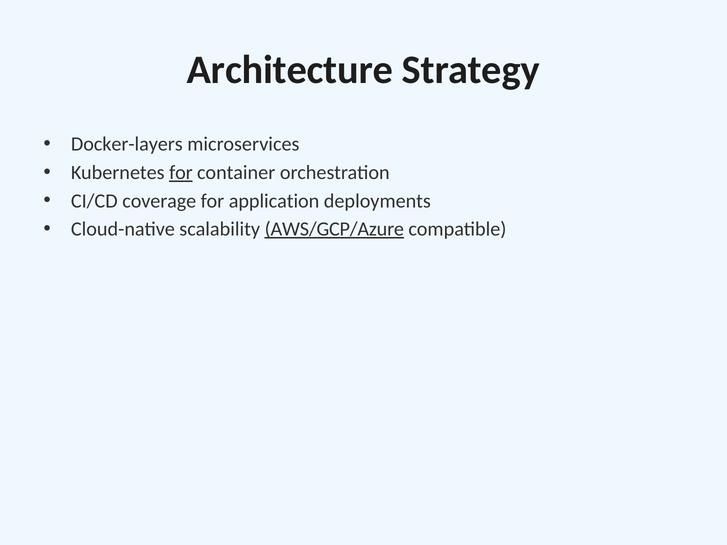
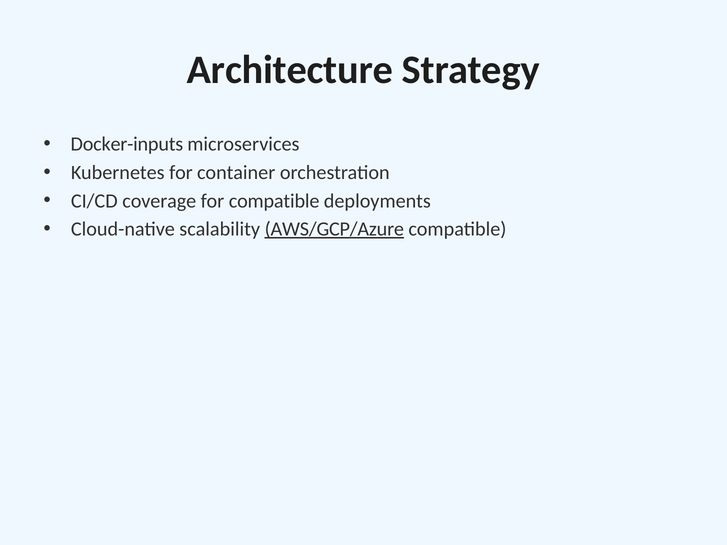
Docker-layers: Docker-layers -> Docker-inputs
for at (181, 173) underline: present -> none
for application: application -> compatible
